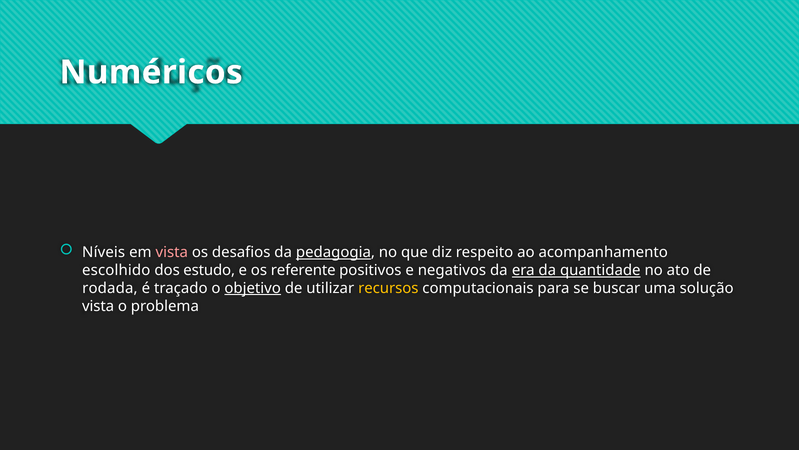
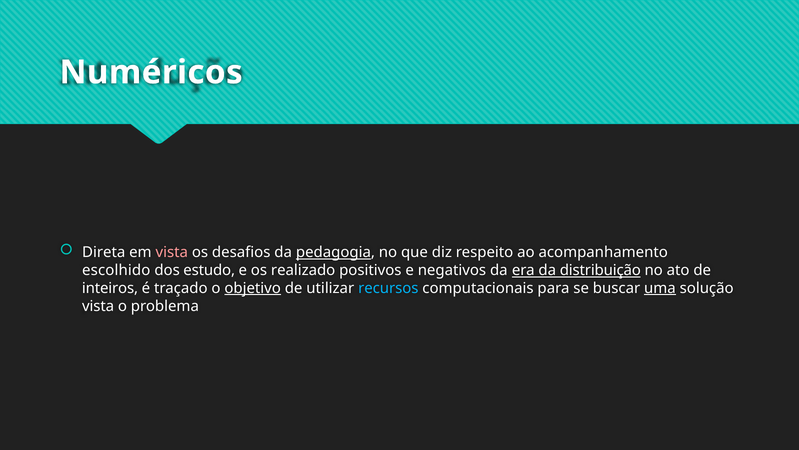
Níveis: Níveis -> Direta
referente: referente -> realizado
quantidade: quantidade -> distribuição
rodada: rodada -> inteiros
recursos colour: yellow -> light blue
uma underline: none -> present
